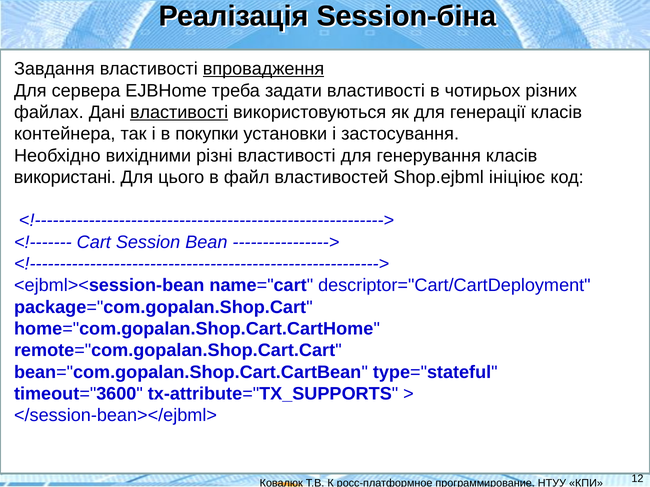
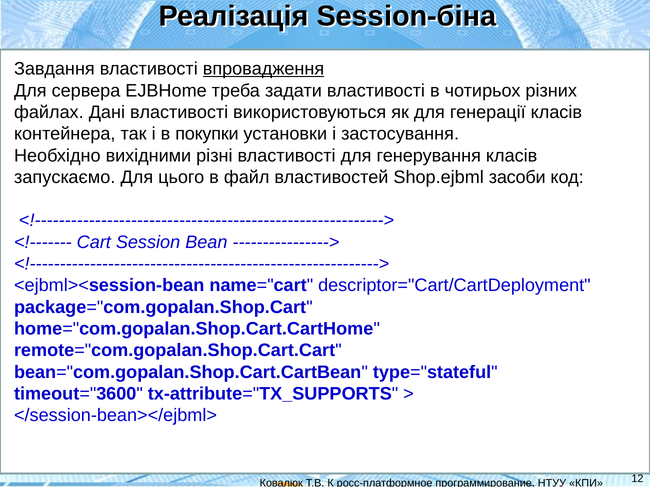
властивості at (179, 112) underline: present -> none
використані: використані -> запускаємо
ініціює: ініціює -> засоби
